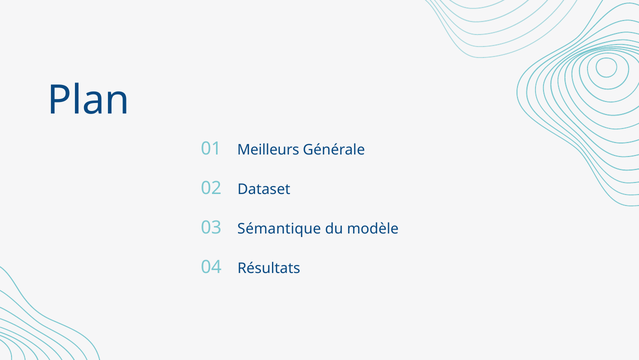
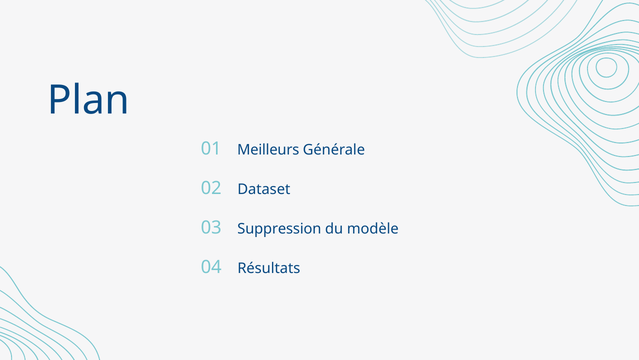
Sémantique: Sémantique -> Suppression
